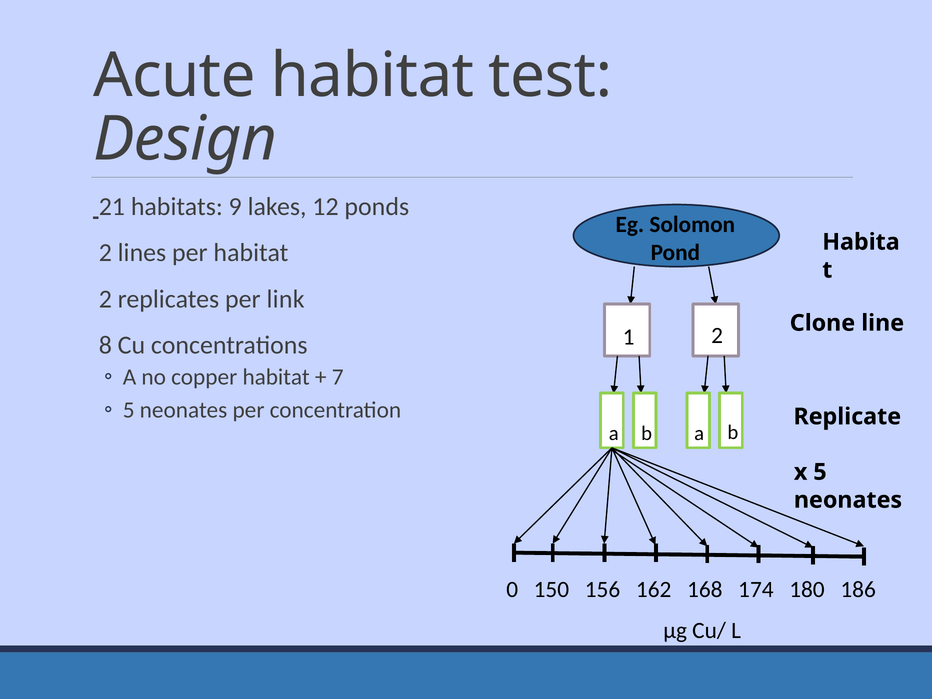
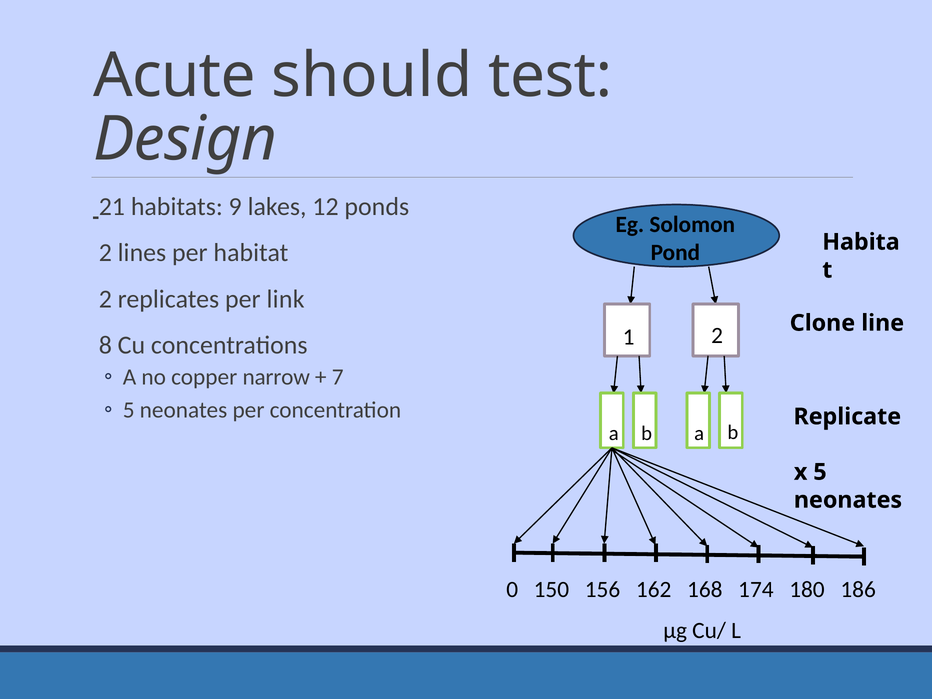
Acute habitat: habitat -> should
copper habitat: habitat -> narrow
